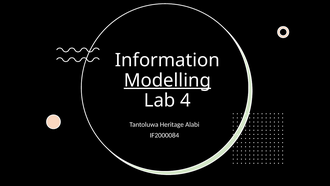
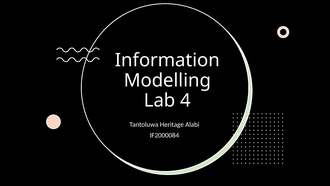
Modelling underline: present -> none
